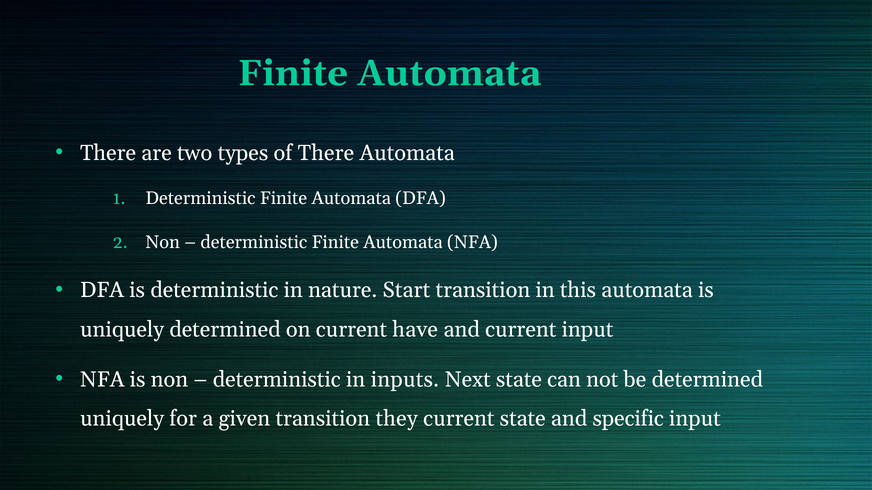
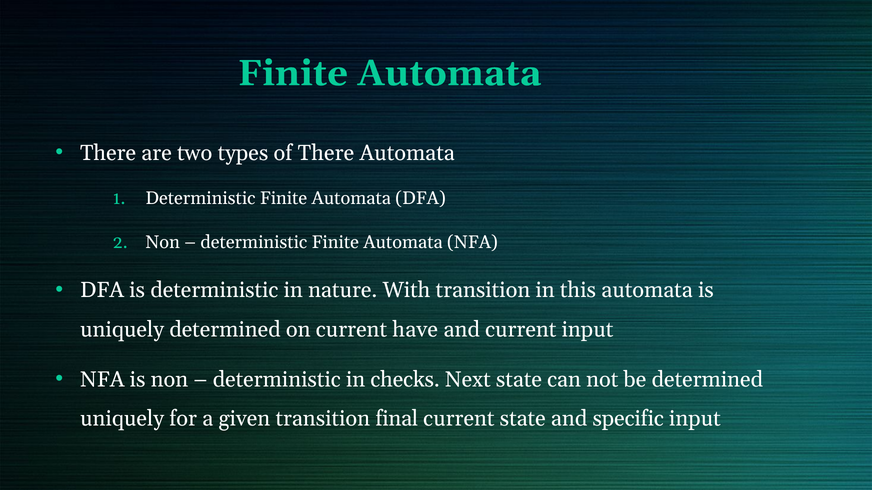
Start: Start -> With
inputs: inputs -> checks
they: they -> final
